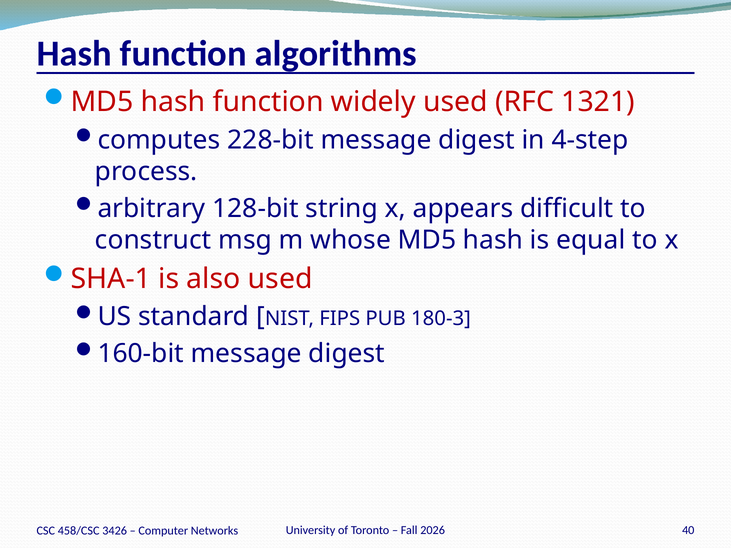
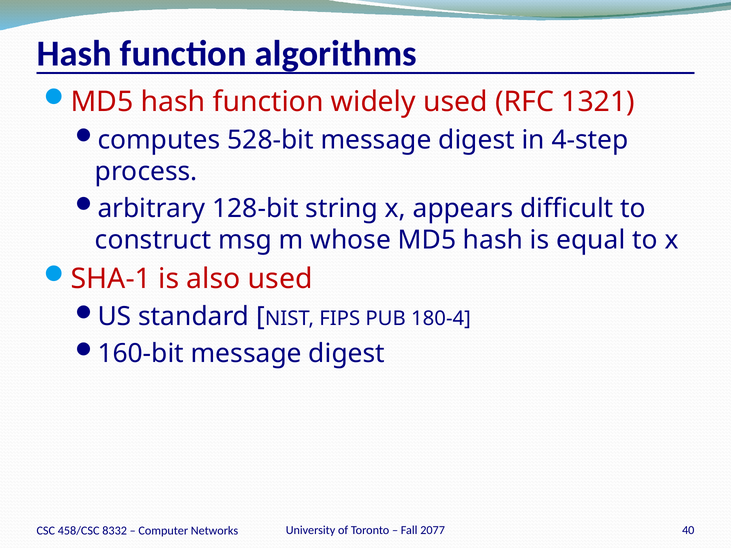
228-bit: 228-bit -> 528-bit
180-3: 180-3 -> 180-4
2026: 2026 -> 2077
3426: 3426 -> 8332
